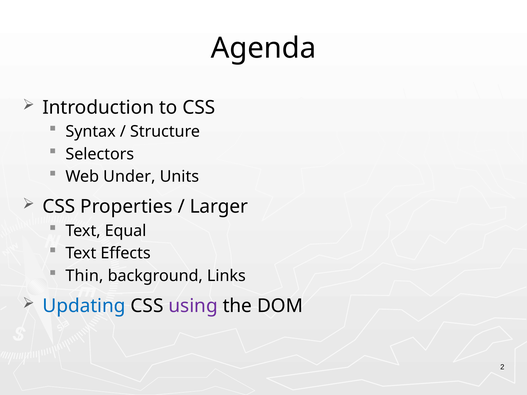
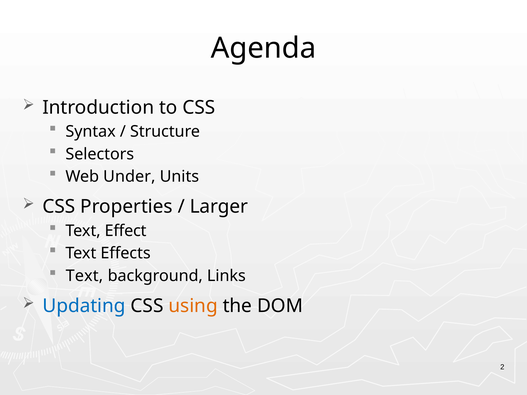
Equal: Equal -> Effect
Thin at (84, 276): Thin -> Text
using colour: purple -> orange
